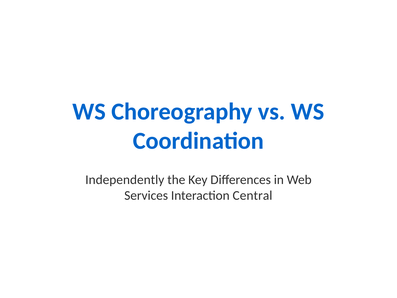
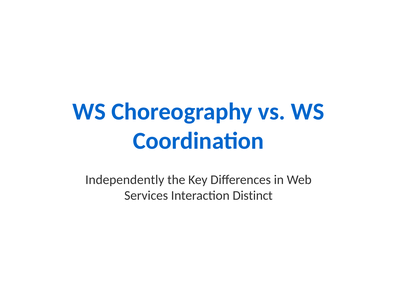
Central: Central -> Distinct
